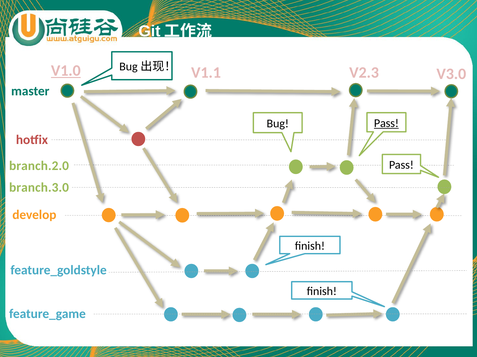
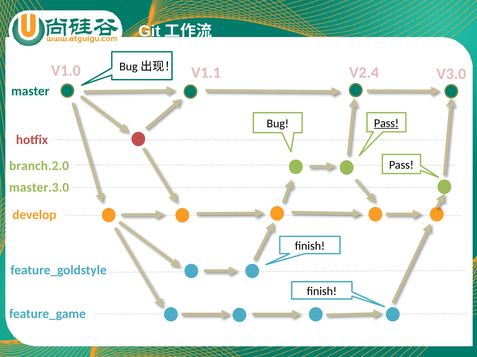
V1.0 underline: present -> none
V2.3: V2.3 -> V2.4
branch.3.0: branch.3.0 -> master.3.0
